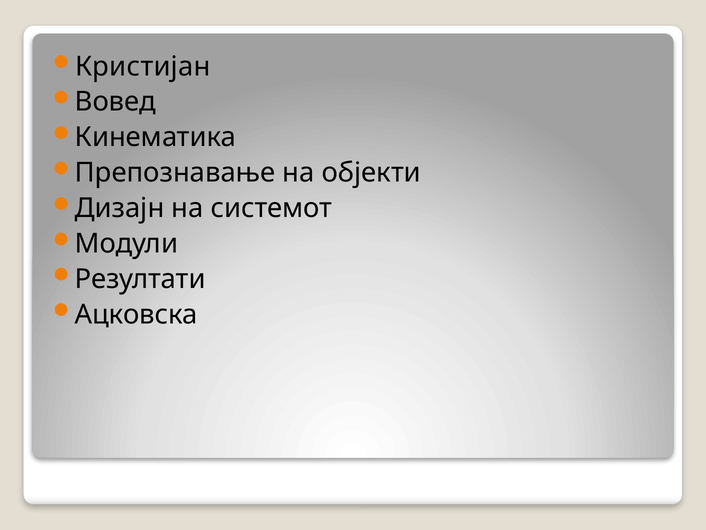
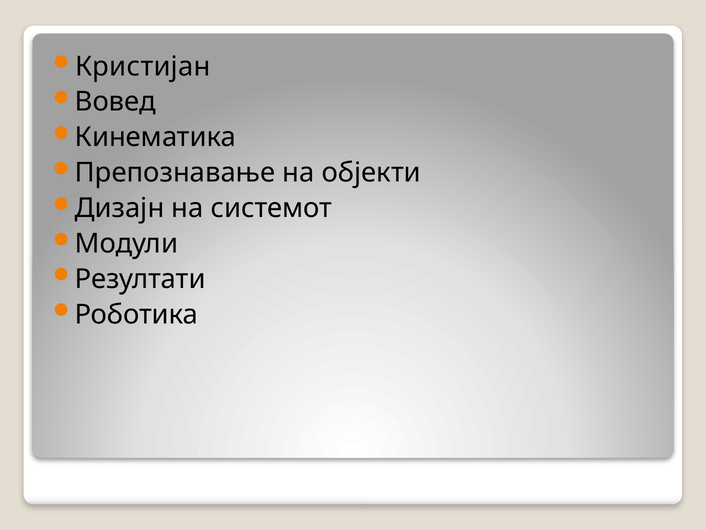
Ацковска: Ацковска -> Роботика
